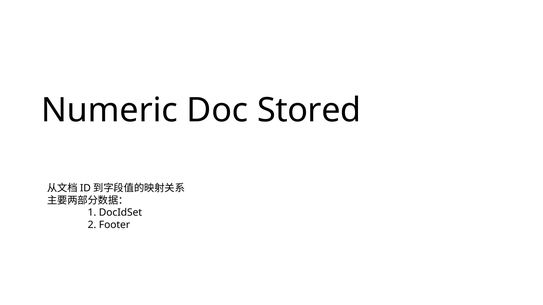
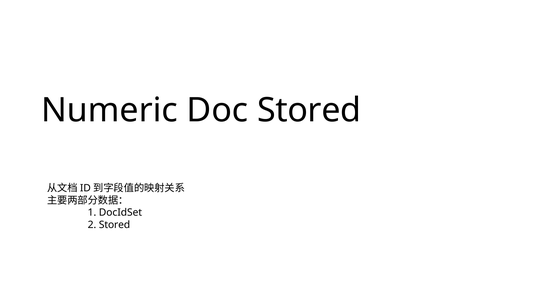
2 Footer: Footer -> Stored
